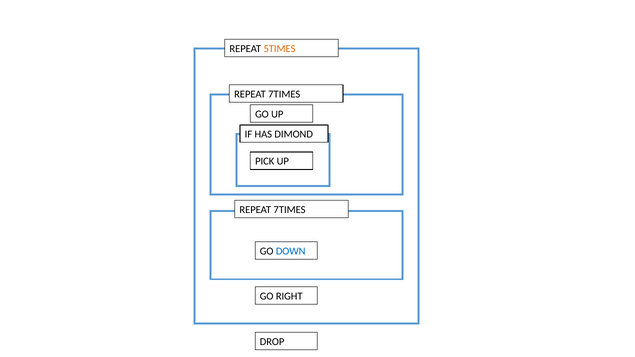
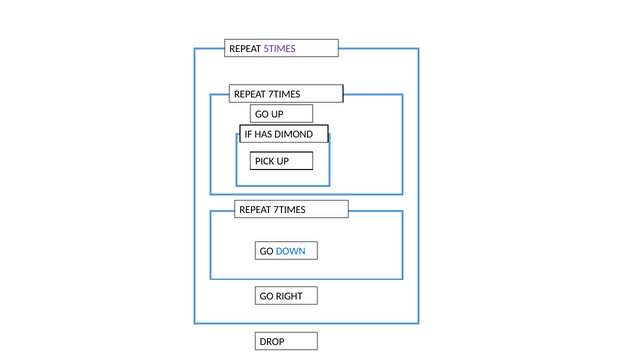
5TIMES colour: orange -> purple
